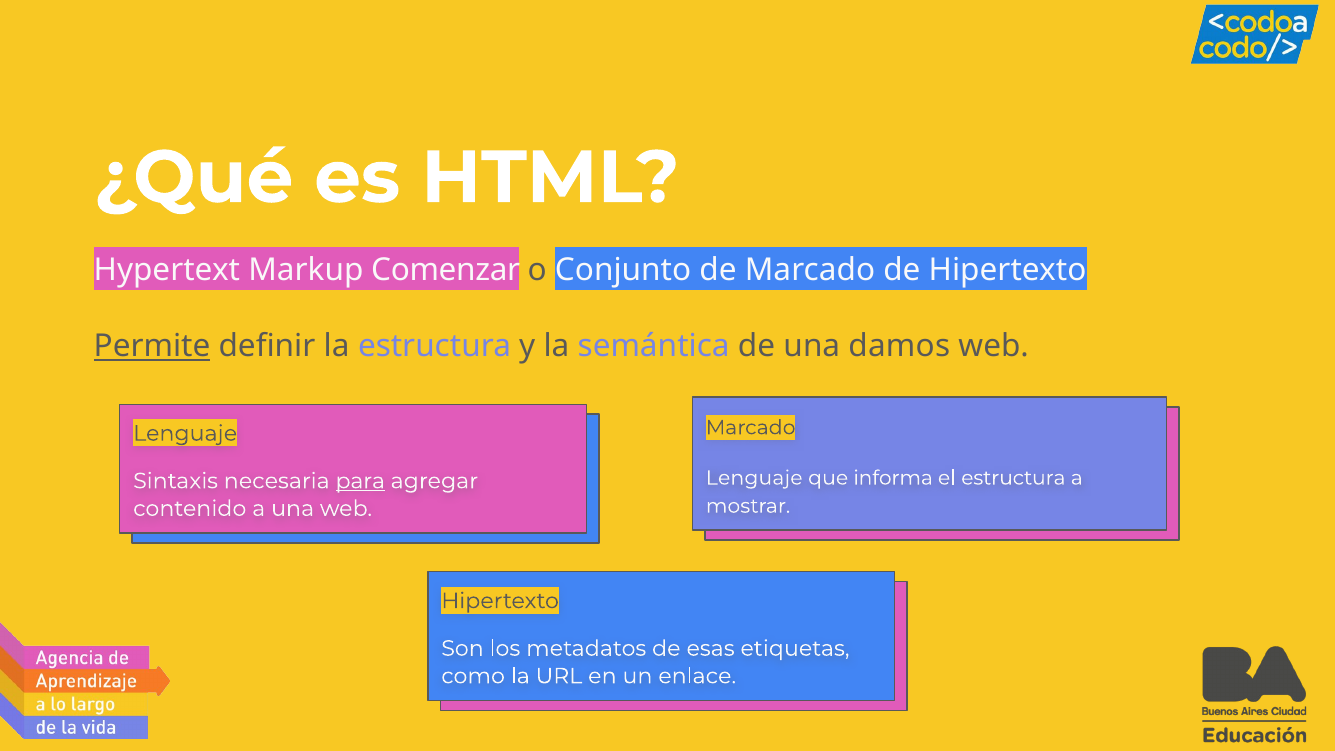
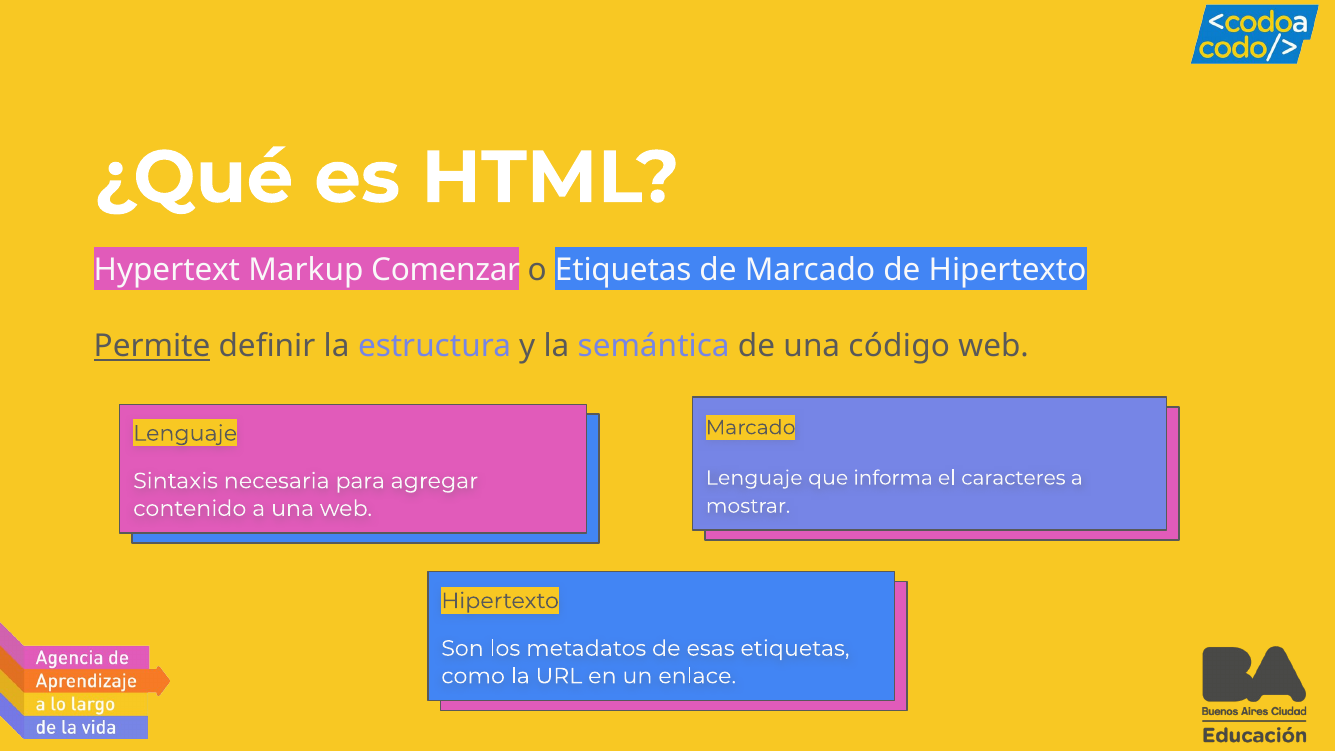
o Conjunto: Conjunto -> Etiquetas
damos: damos -> código
el estructura: estructura -> caracteres
para underline: present -> none
